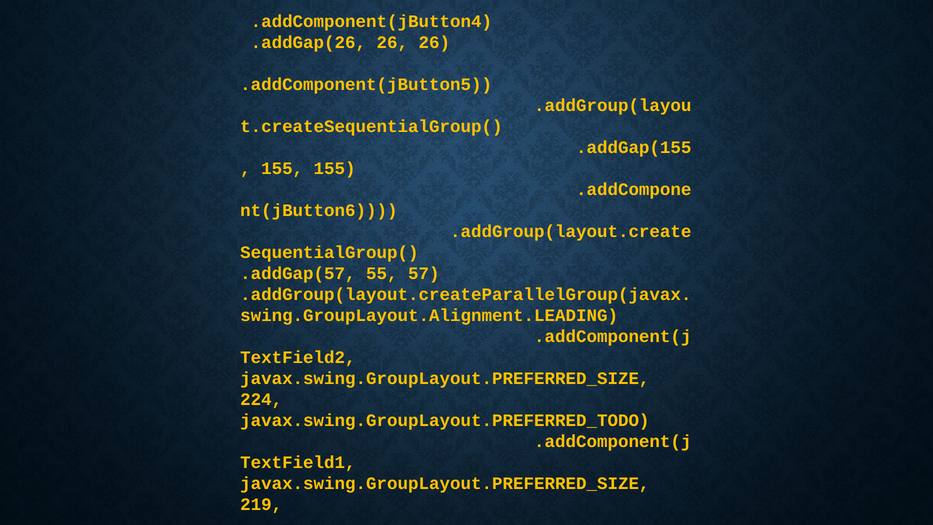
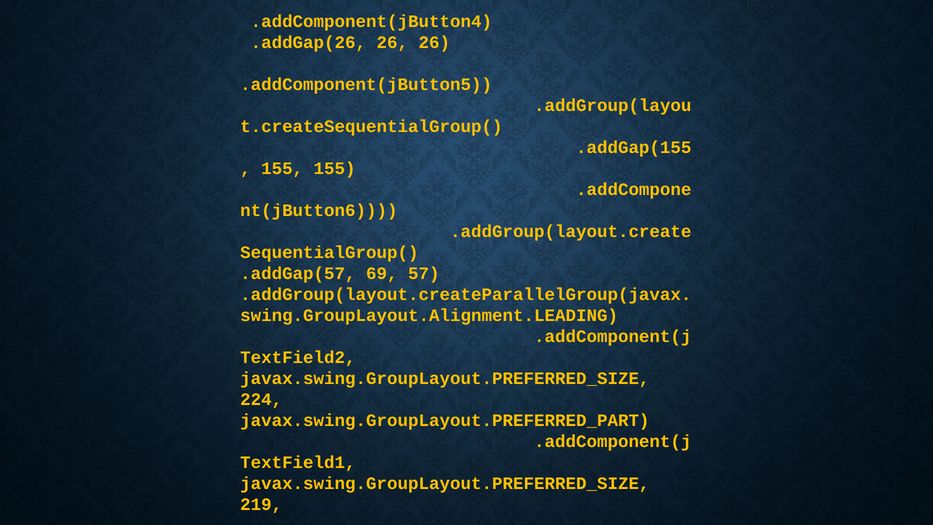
55: 55 -> 69
javax.swing.GroupLayout.PREFERRED_TODO: javax.swing.GroupLayout.PREFERRED_TODO -> javax.swing.GroupLayout.PREFERRED_PART
